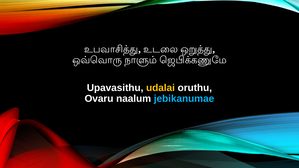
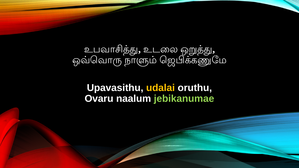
jebikanumae colour: light blue -> light green
